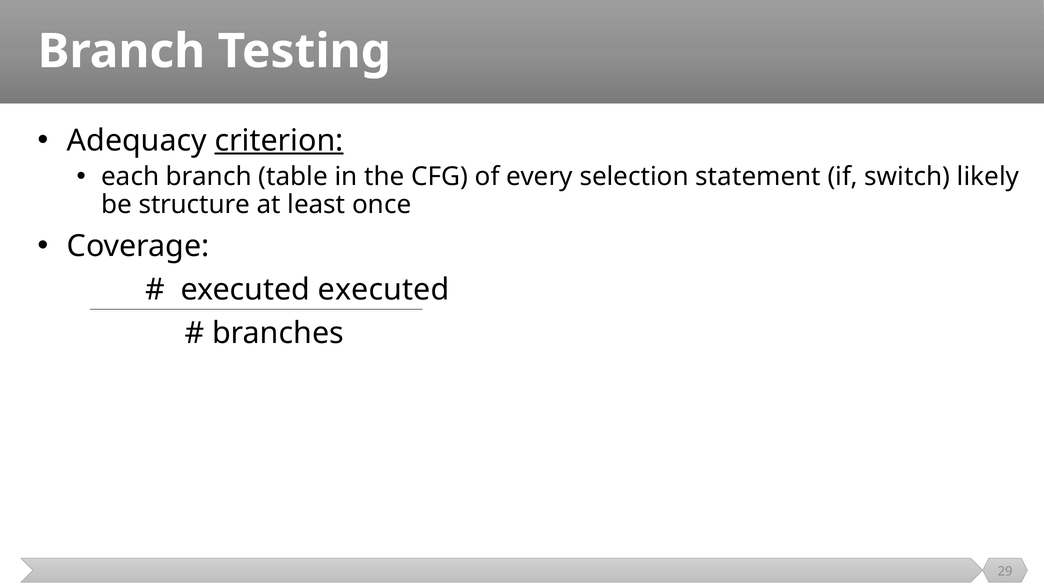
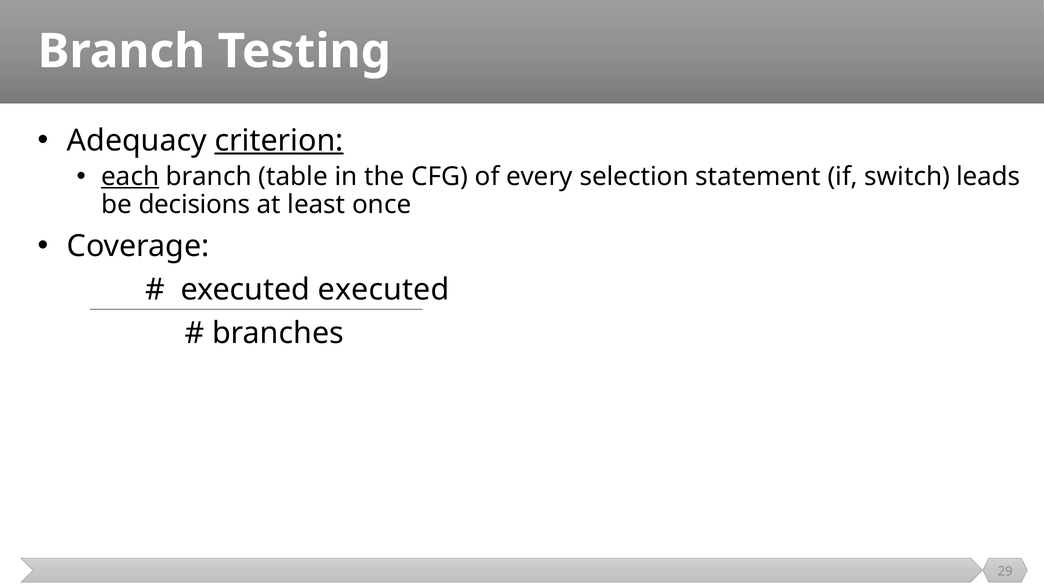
each underline: none -> present
likely: likely -> leads
structure: structure -> decisions
